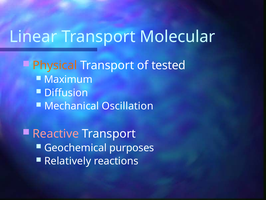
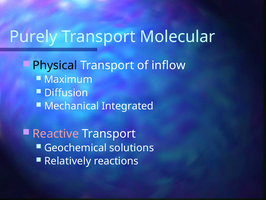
Linear: Linear -> Purely
Physical colour: orange -> black
tested: tested -> inflow
Oscillation: Oscillation -> Integrated
purposes: purposes -> solutions
